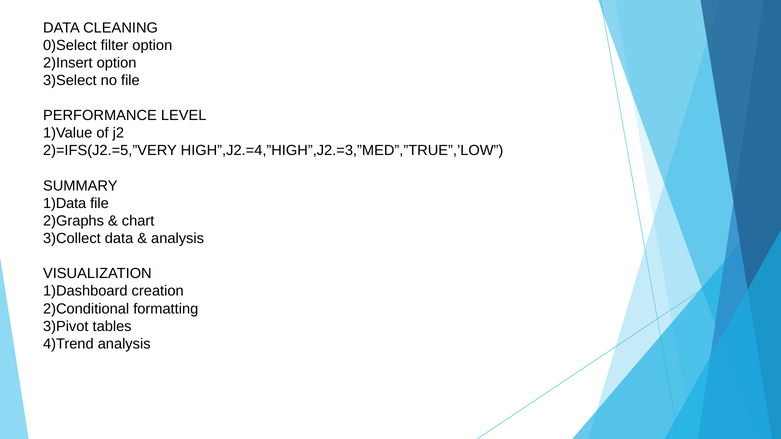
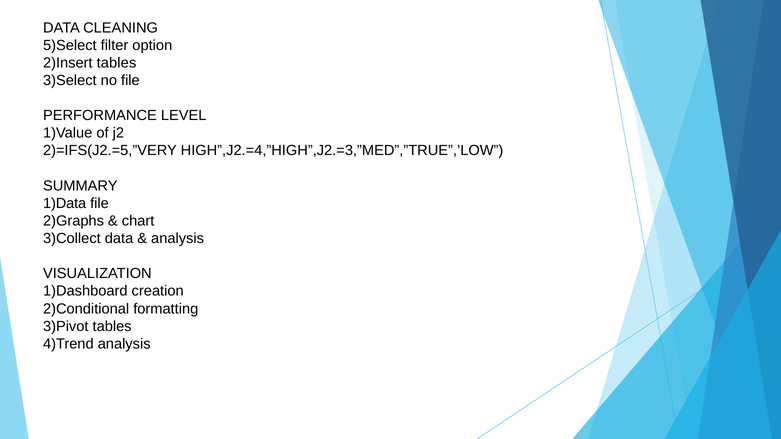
0)Select: 0)Select -> 5)Select
2)Insert option: option -> tables
